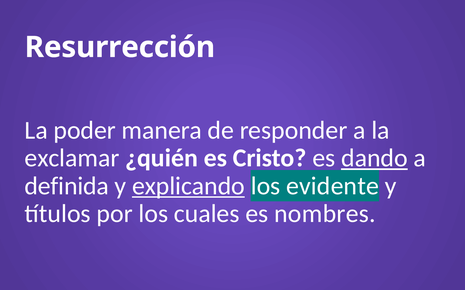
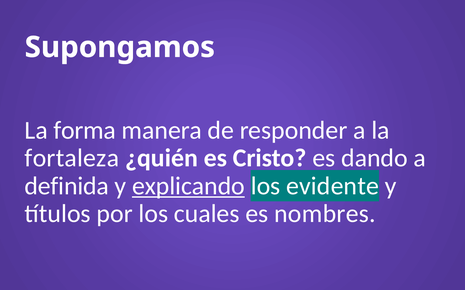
Resurrección: Resurrección -> Supongamos
poder: poder -> forma
exclamar: exclamar -> fortaleza
dando underline: present -> none
